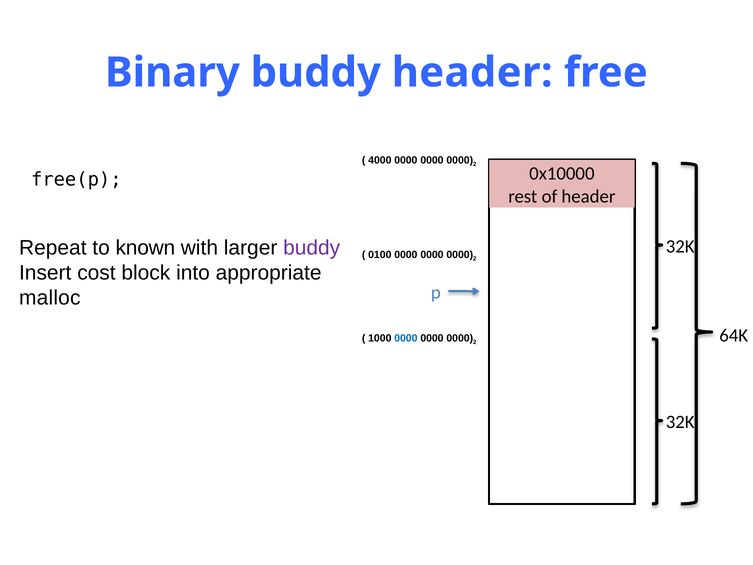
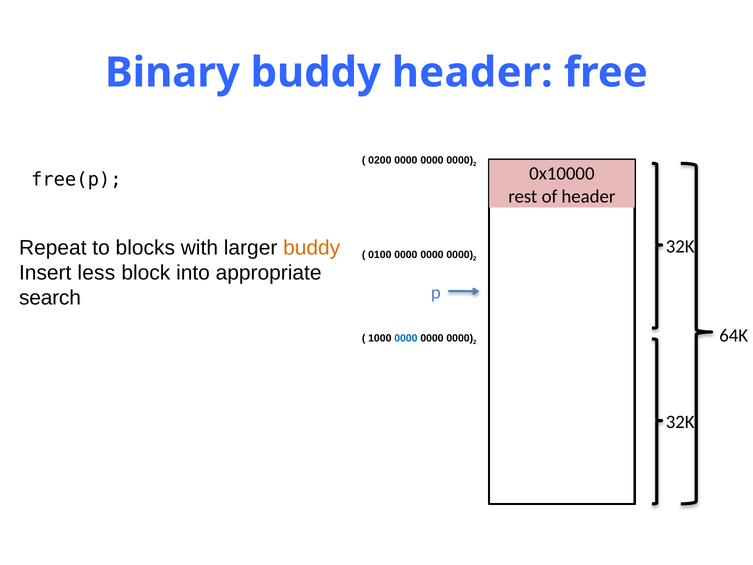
4000: 4000 -> 0200
known: known -> blocks
buddy at (312, 248) colour: purple -> orange
cost: cost -> less
malloc: malloc -> search
